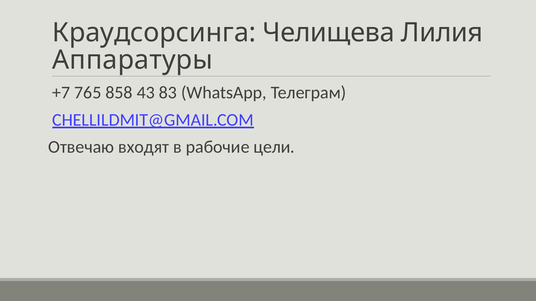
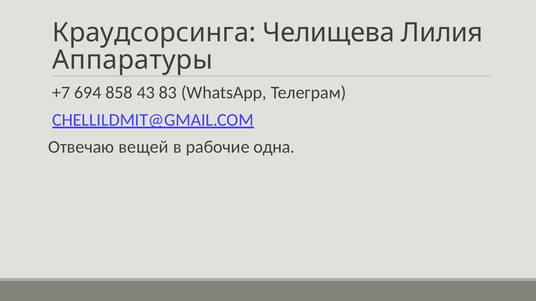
765: 765 -> 694
входят: входят -> вещей
цели: цели -> одна
